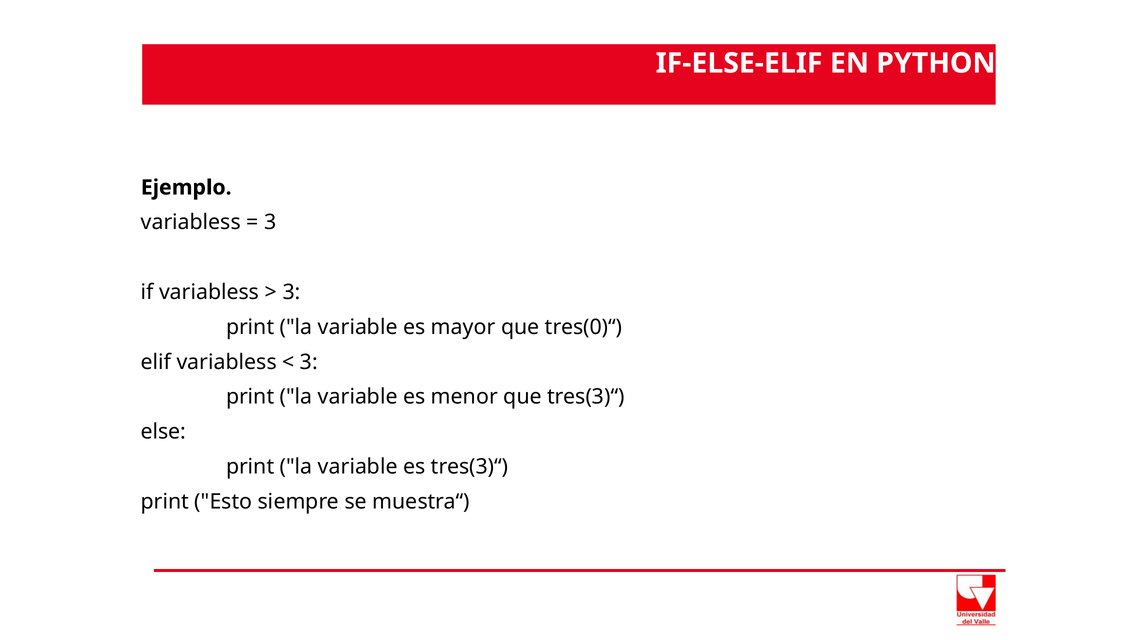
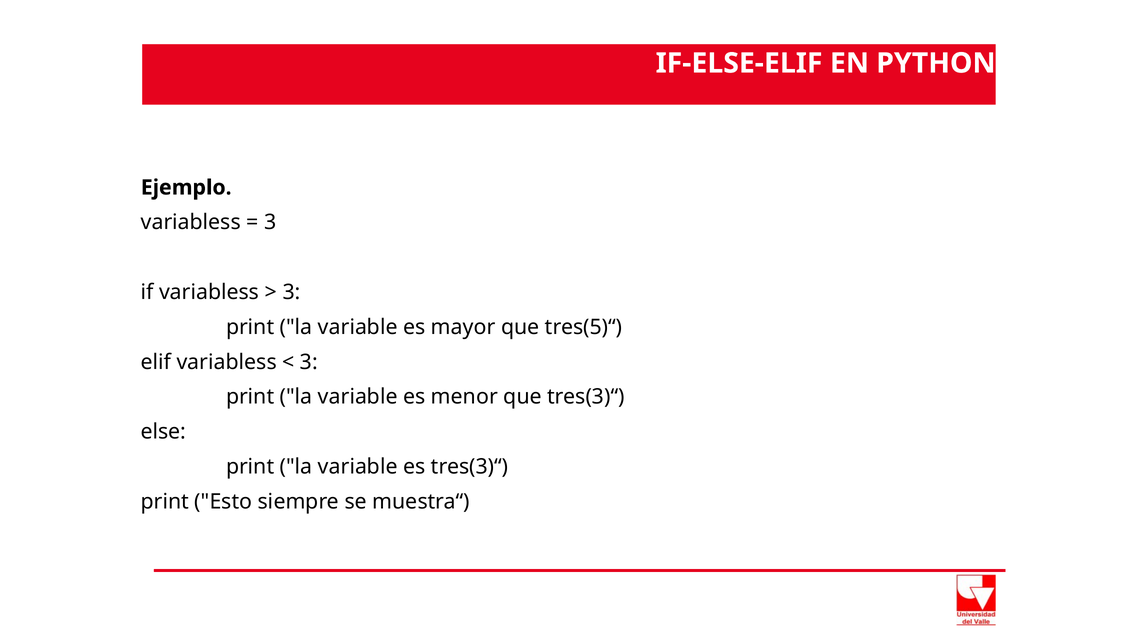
tres(0)“: tres(0)“ -> tres(5)“
